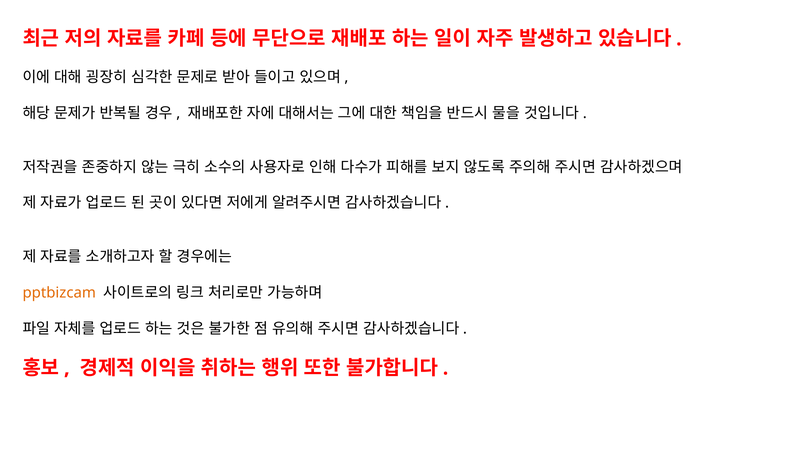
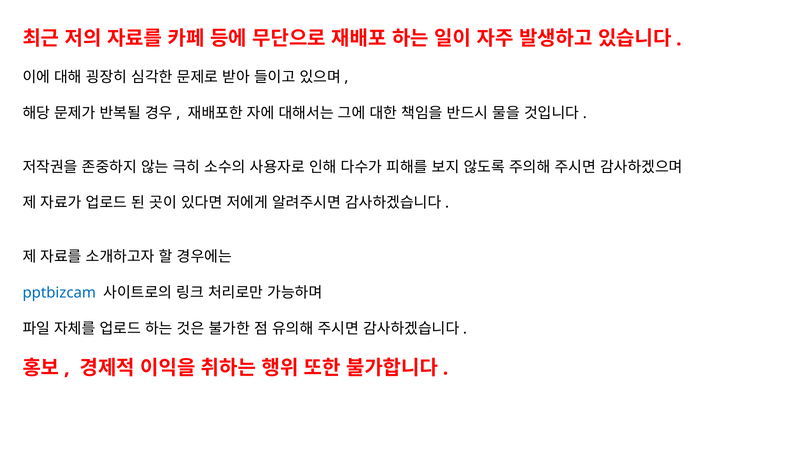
pptbizcam colour: orange -> blue
